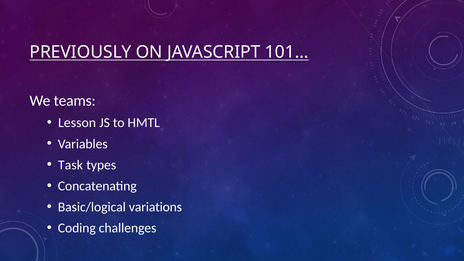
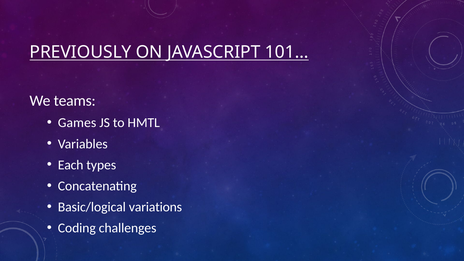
Lesson: Lesson -> Games
Task: Task -> Each
